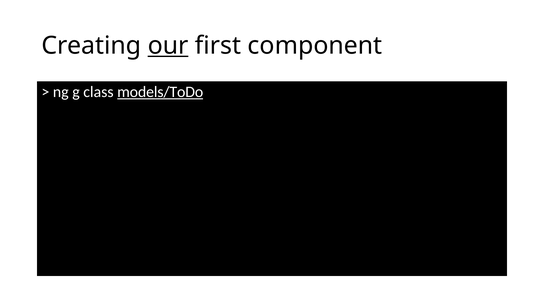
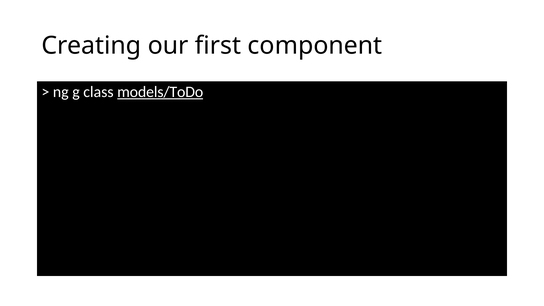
our underline: present -> none
